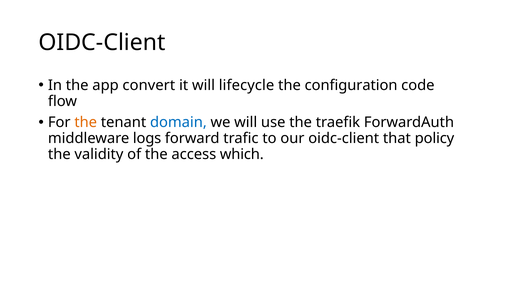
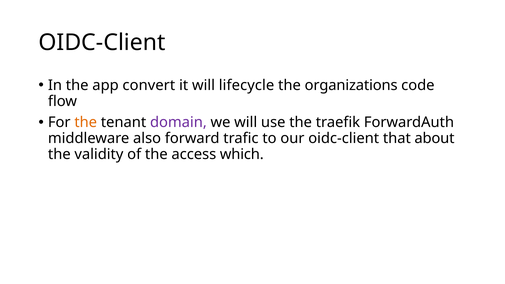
configuration: configuration -> organizations
domain colour: blue -> purple
logs: logs -> also
policy: policy -> about
